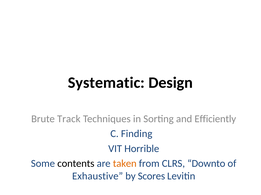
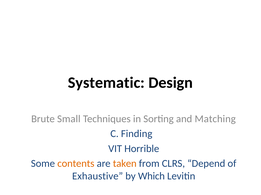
Track: Track -> Small
Efficiently: Efficiently -> Matching
contents colour: black -> orange
Downto: Downto -> Depend
Scores: Scores -> Which
